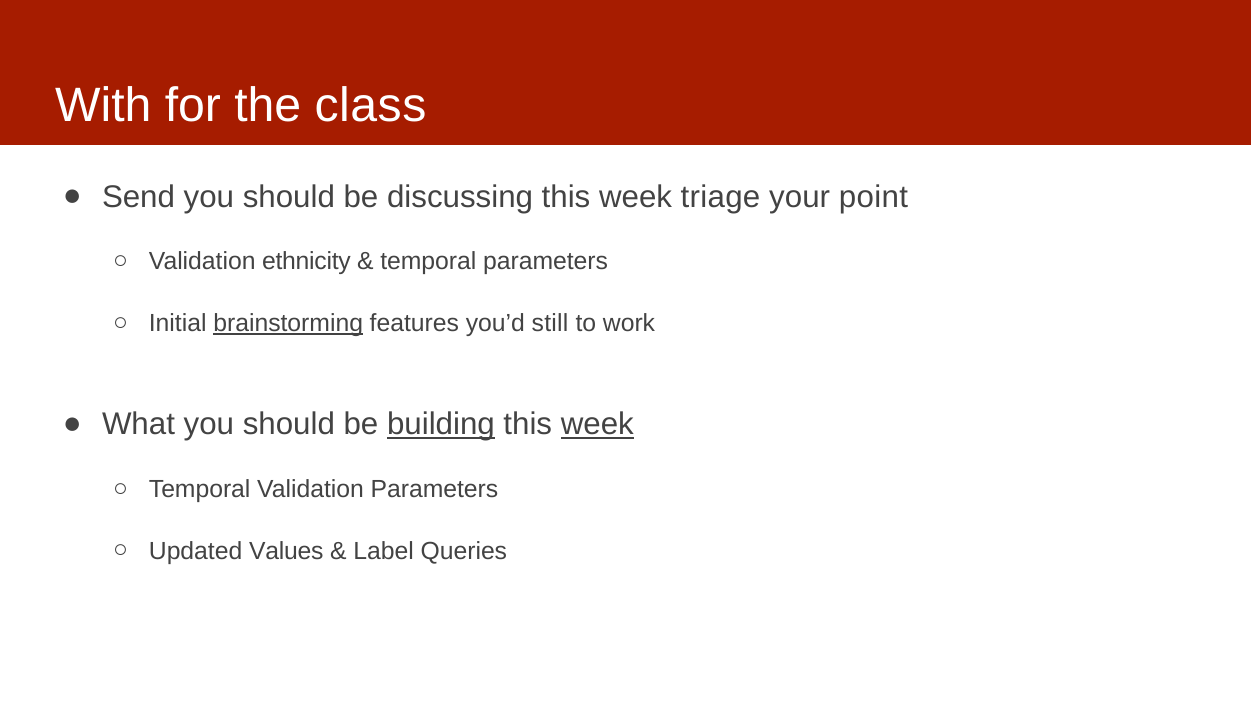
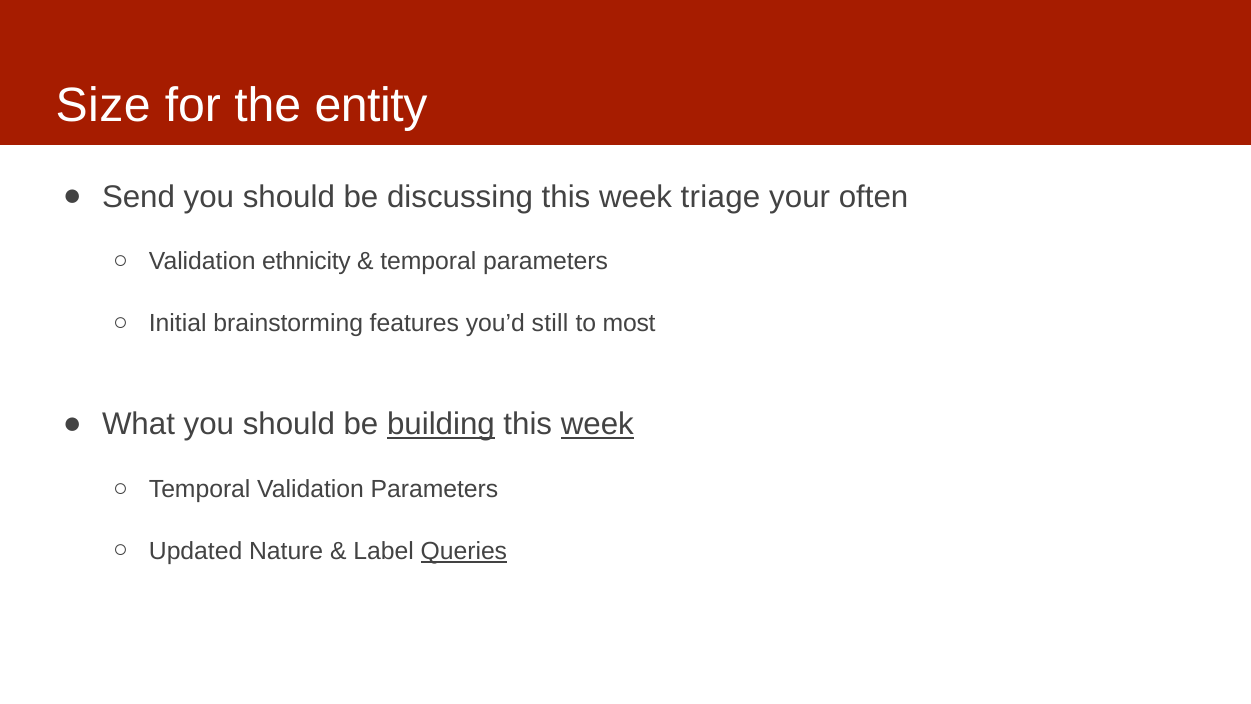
With: With -> Size
class: class -> entity
point: point -> often
brainstorming underline: present -> none
work: work -> most
Values: Values -> Nature
Queries underline: none -> present
